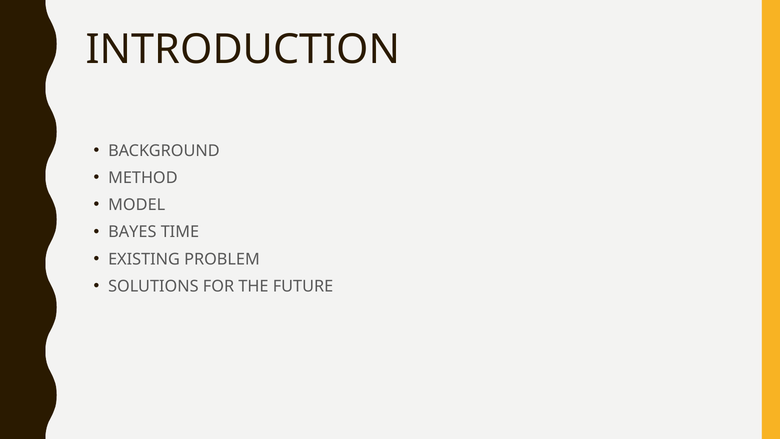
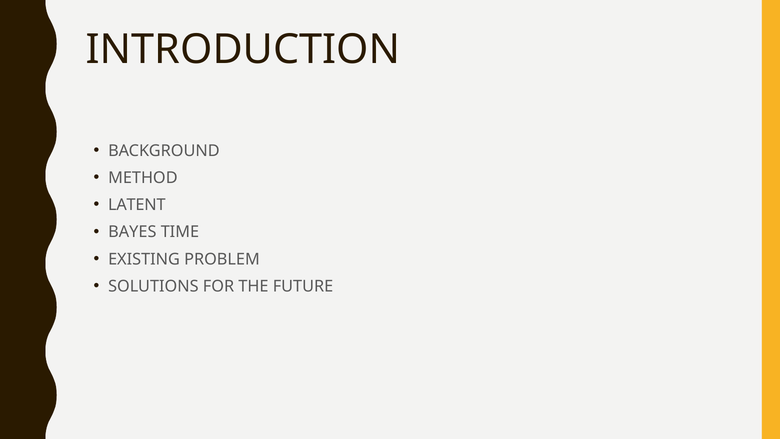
MODEL: MODEL -> LATENT
